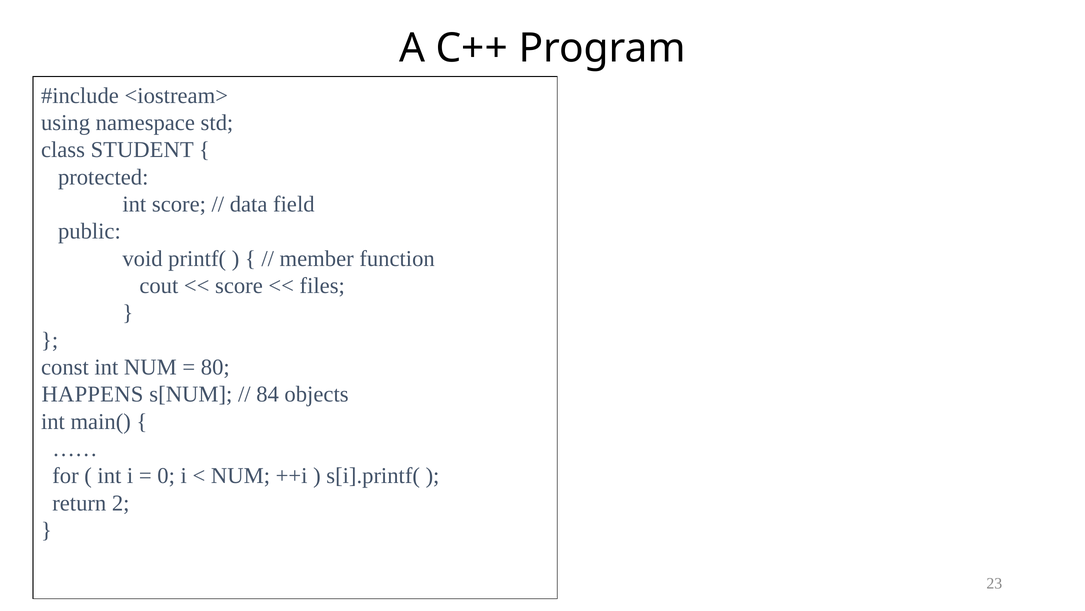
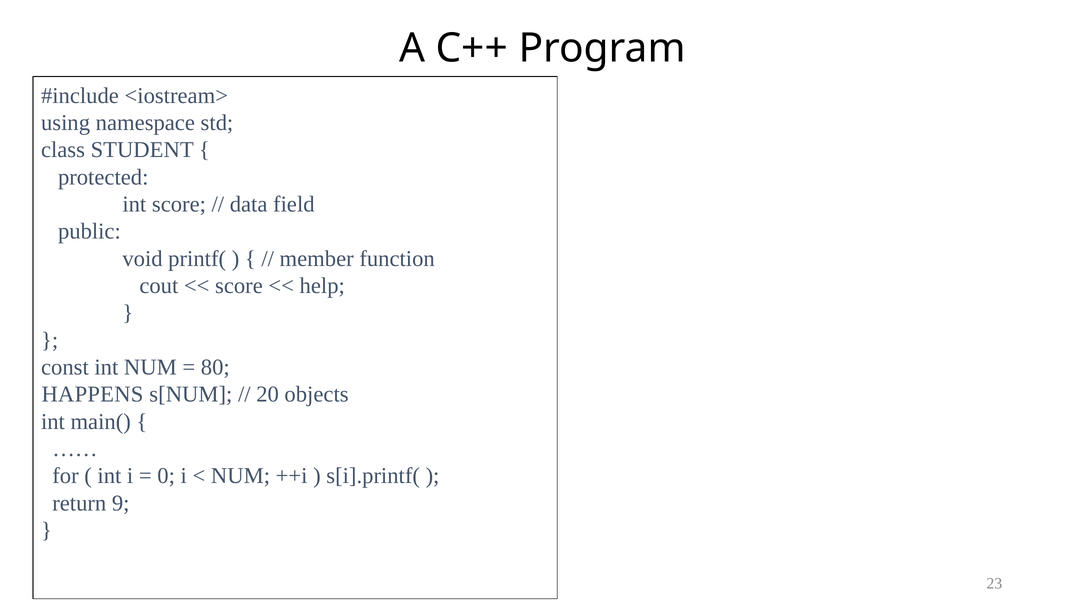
files: files -> help
84: 84 -> 20
2: 2 -> 9
